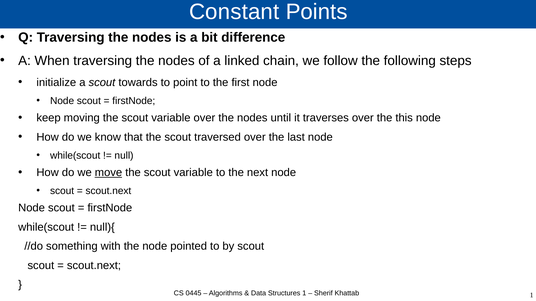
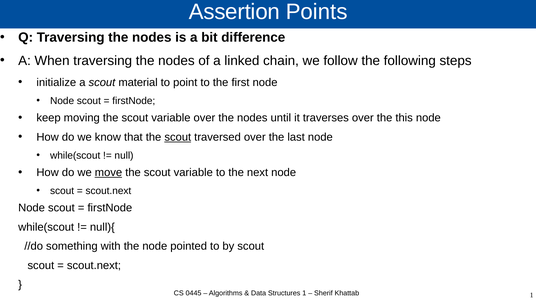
Constant: Constant -> Assertion
towards: towards -> material
scout at (178, 137) underline: none -> present
